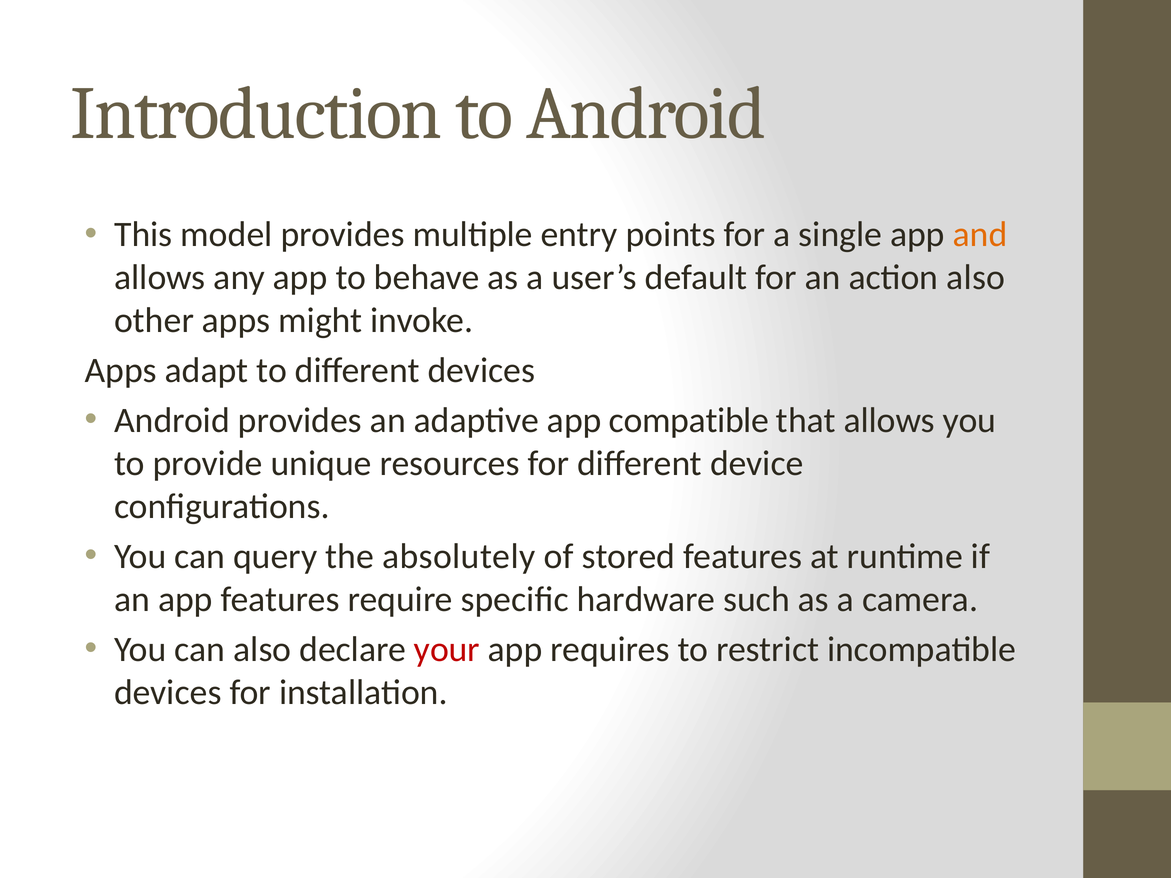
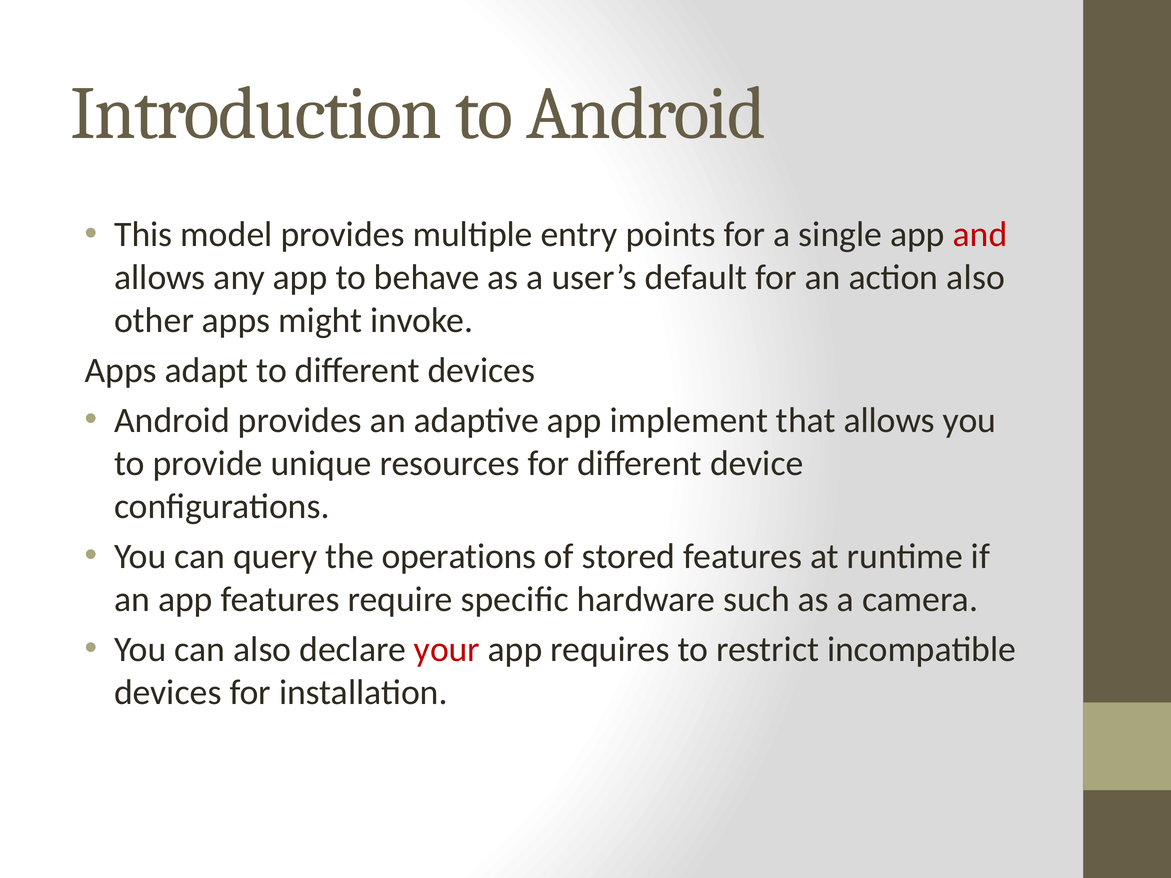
and colour: orange -> red
compatible: compatible -> implement
absolutely: absolutely -> operations
